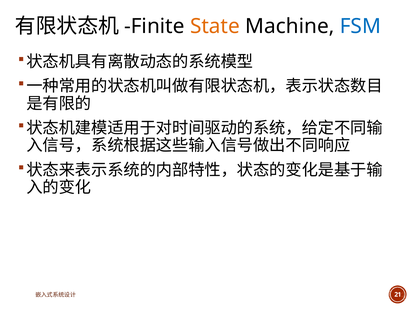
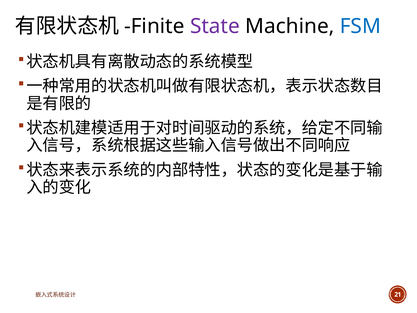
State colour: orange -> purple
